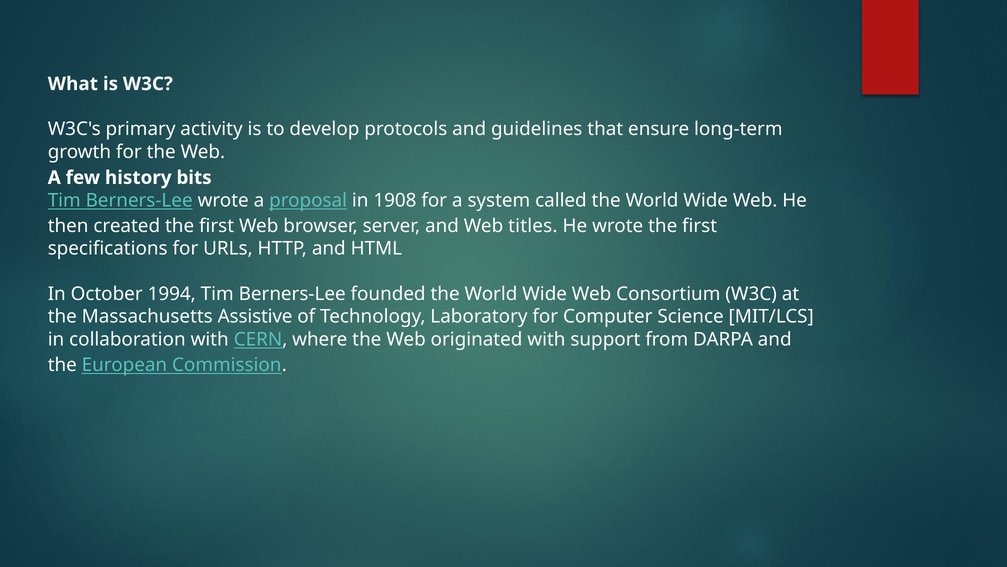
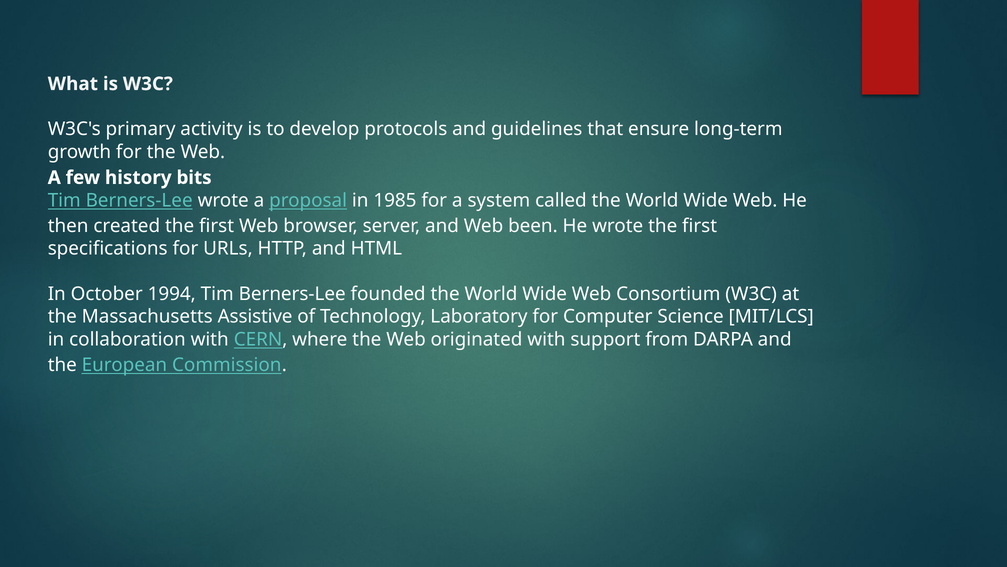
1908: 1908 -> 1985
titles: titles -> been
